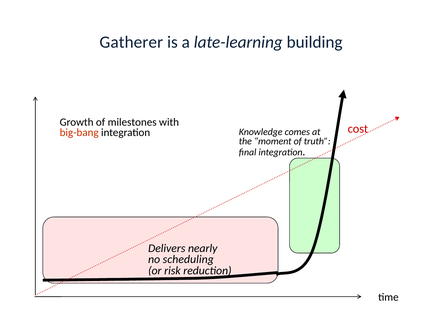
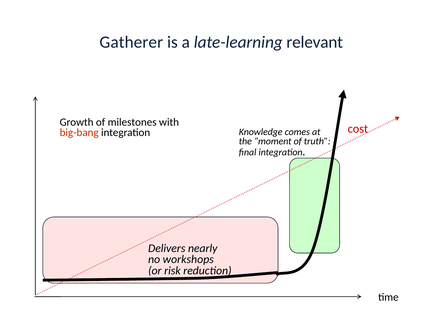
building: building -> relevant
scheduling: scheduling -> workshops
